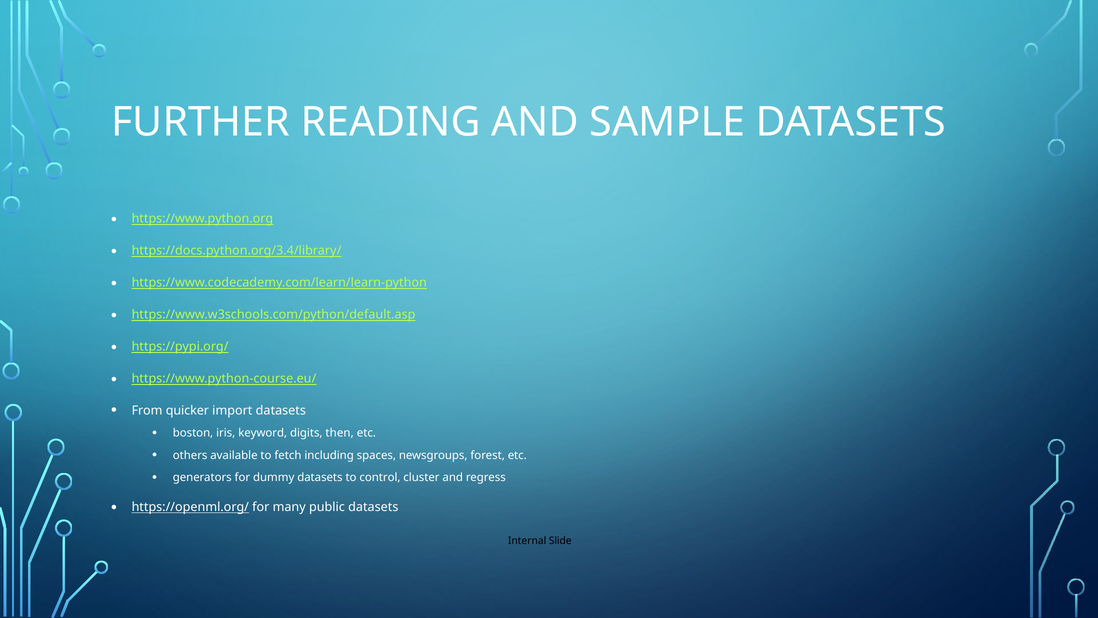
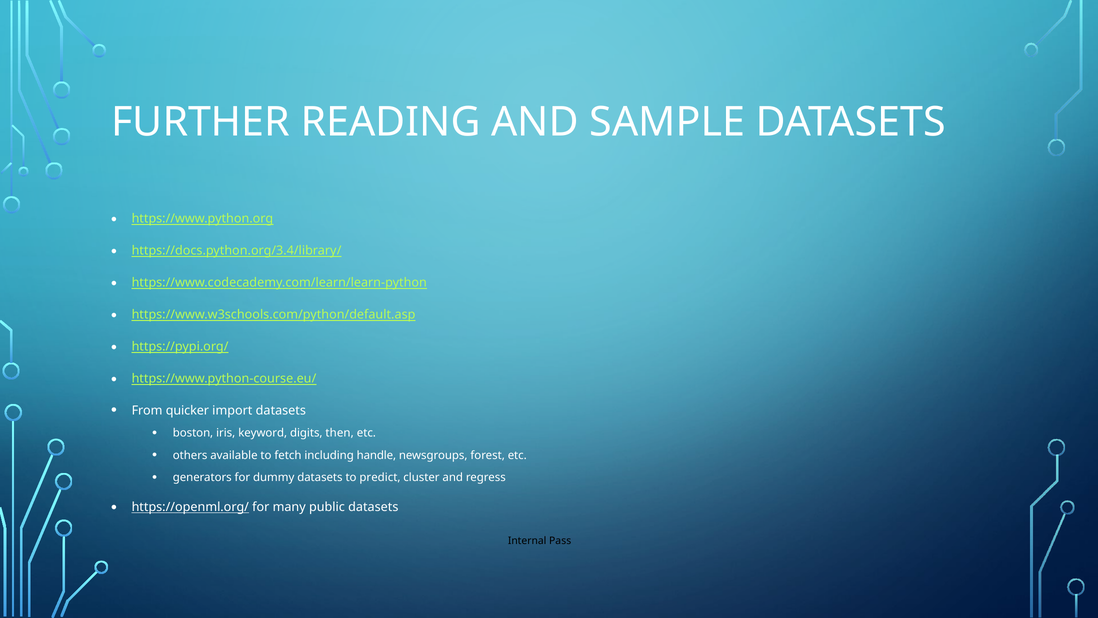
spaces: spaces -> handle
control: control -> predict
Slide: Slide -> Pass
